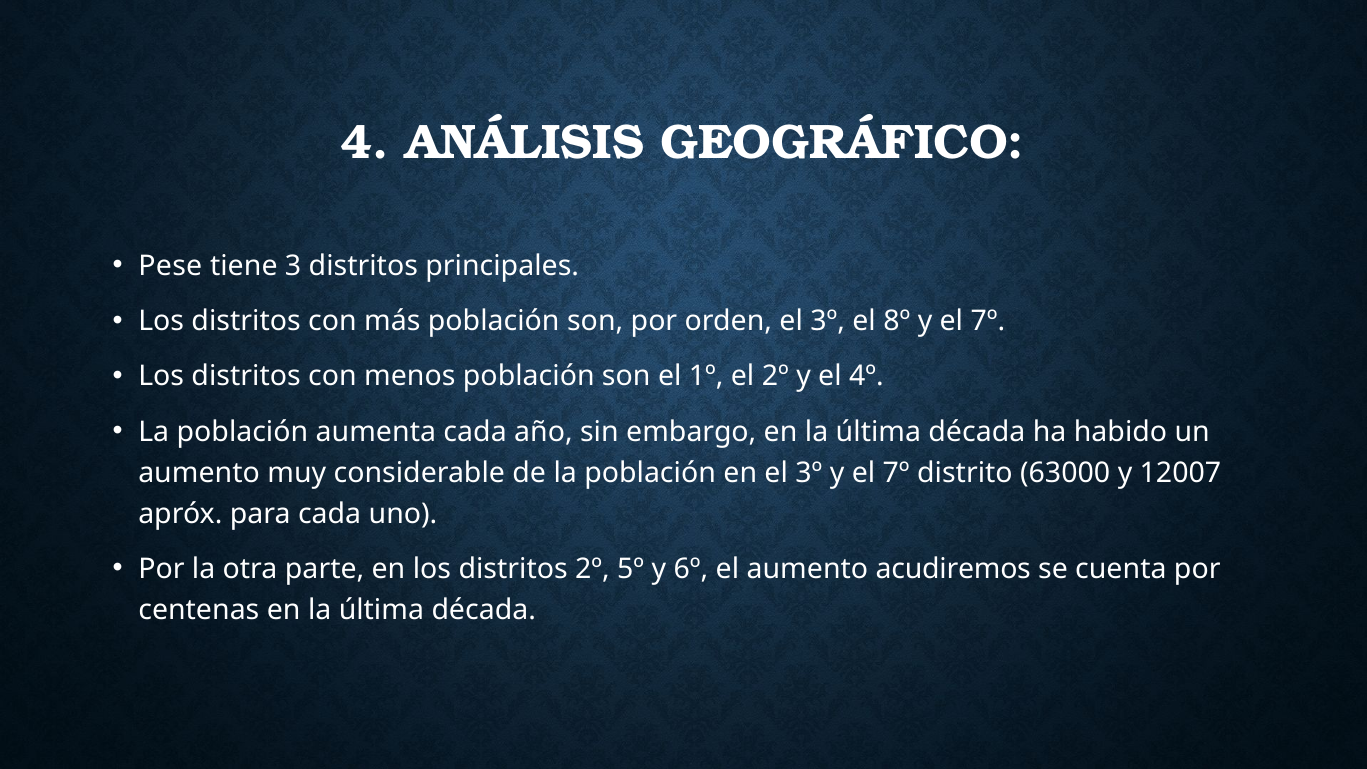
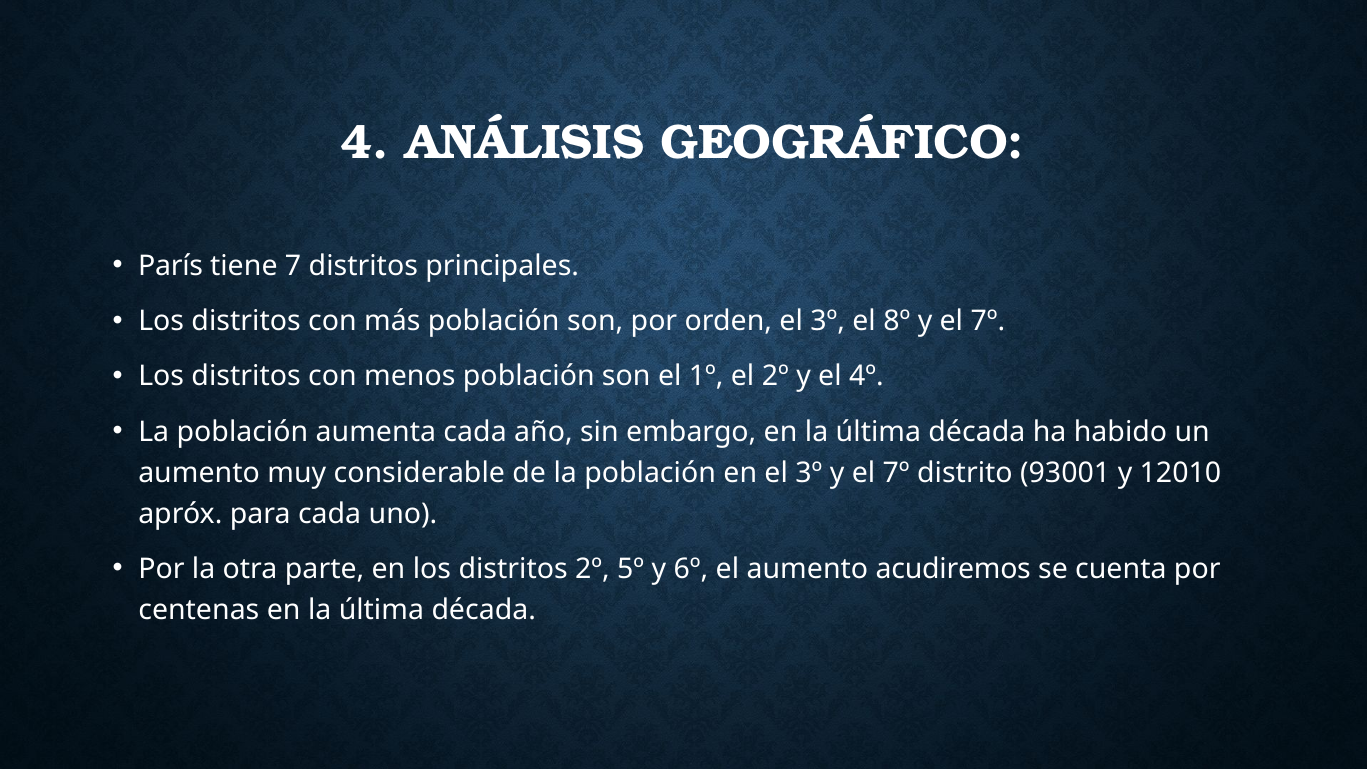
Pese: Pese -> París
3: 3 -> 7
63000: 63000 -> 93001
12007: 12007 -> 12010
